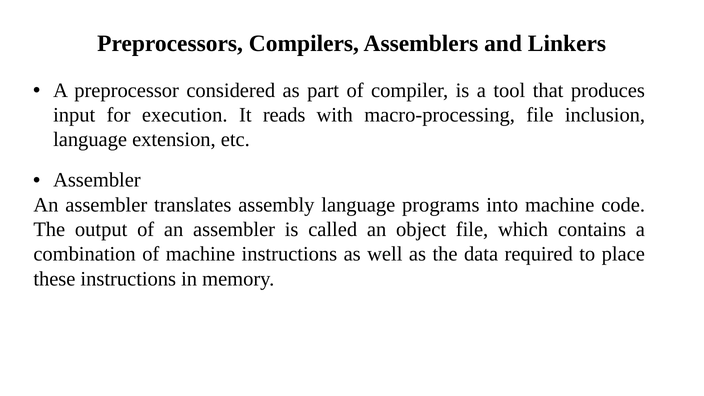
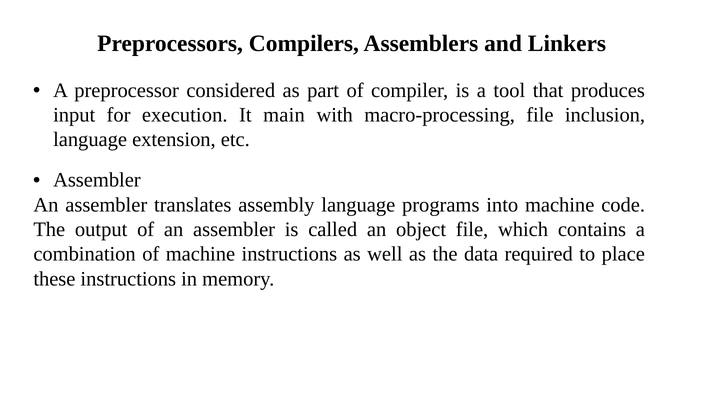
reads: reads -> main
